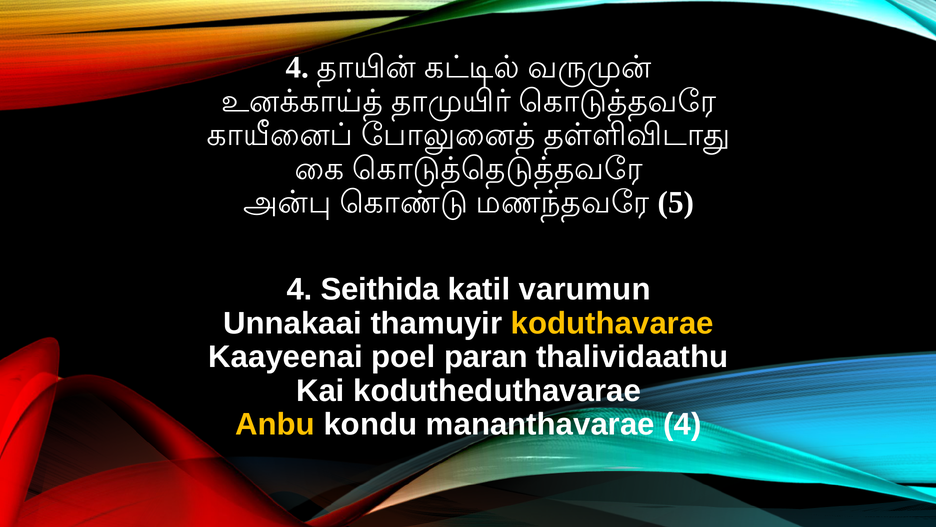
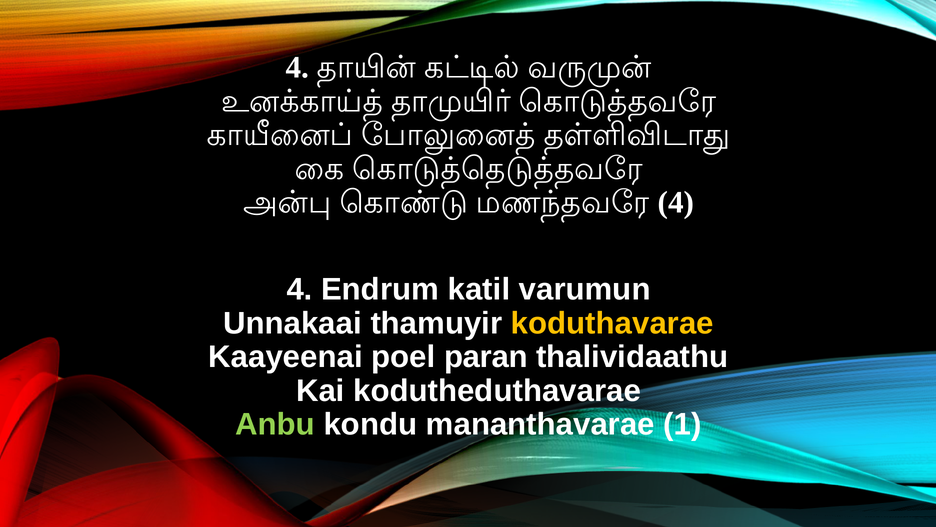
5 at (676, 202): 5 -> 4
Seithida: Seithida -> Endrum
Anbu colour: yellow -> light green
mananthavarae 4: 4 -> 1
